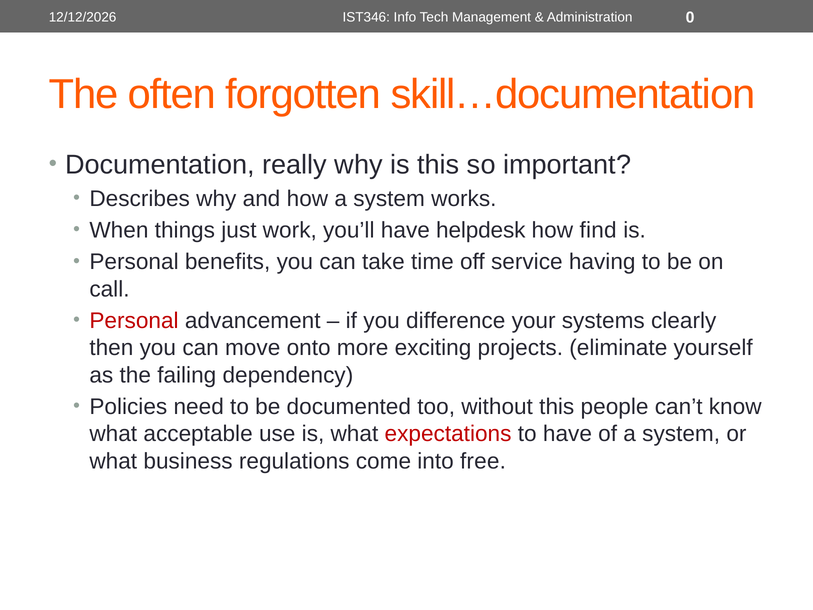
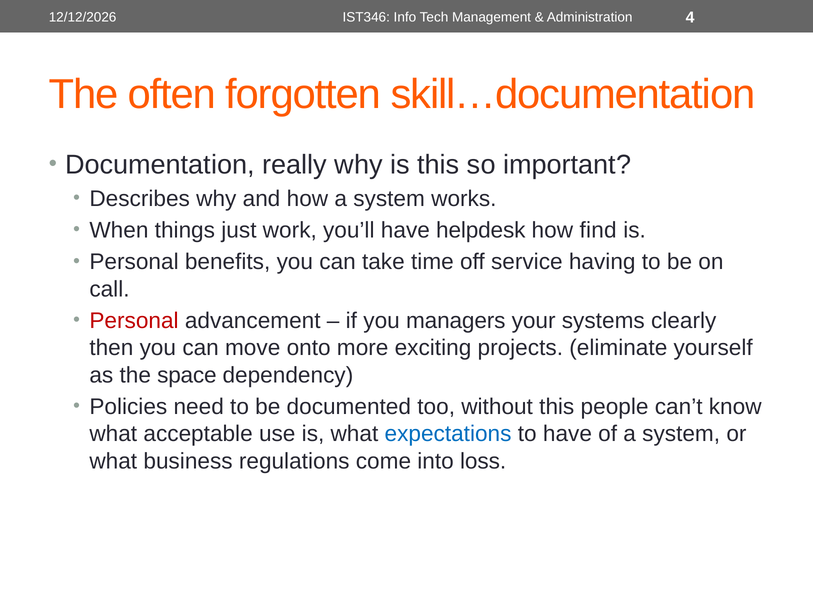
0: 0 -> 4
difference: difference -> managers
failing: failing -> space
expectations colour: red -> blue
free: free -> loss
